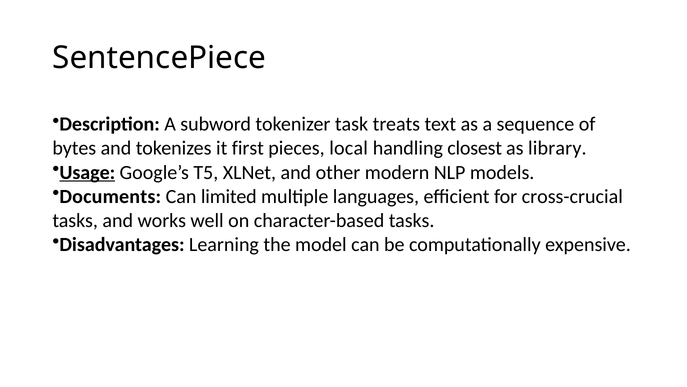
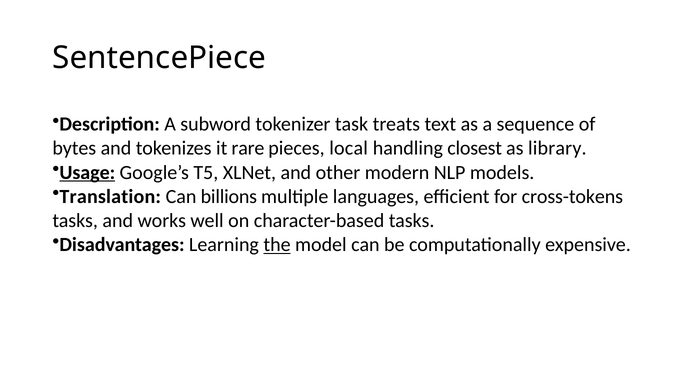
first: first -> rare
Documents: Documents -> Translation
limited: limited -> billions
cross-crucial: cross-crucial -> cross-tokens
the underline: none -> present
